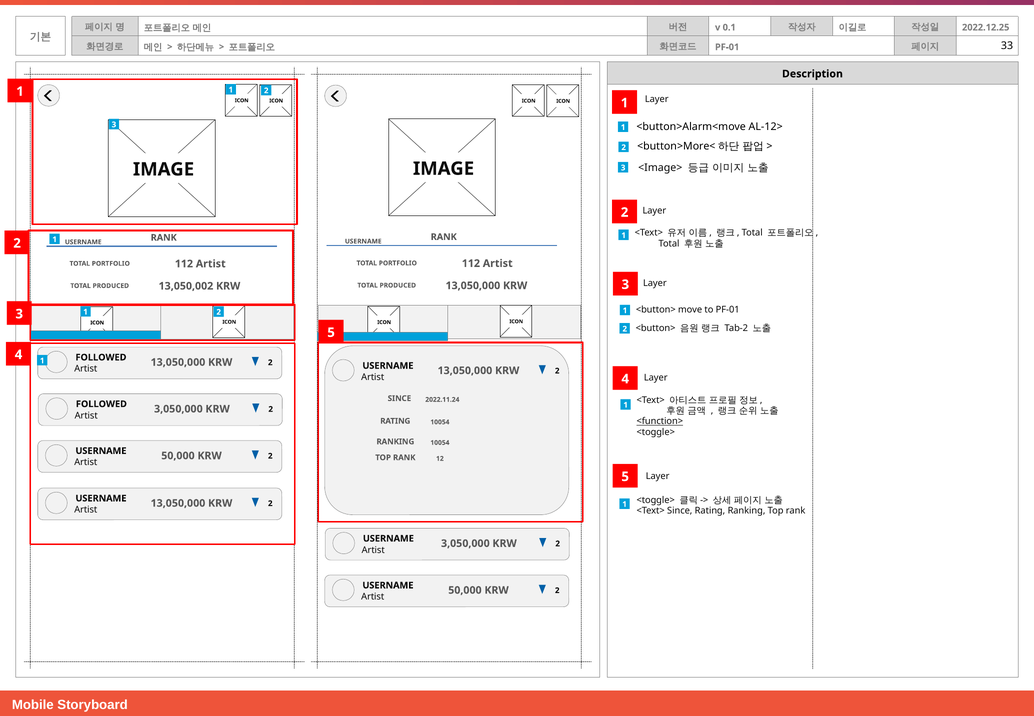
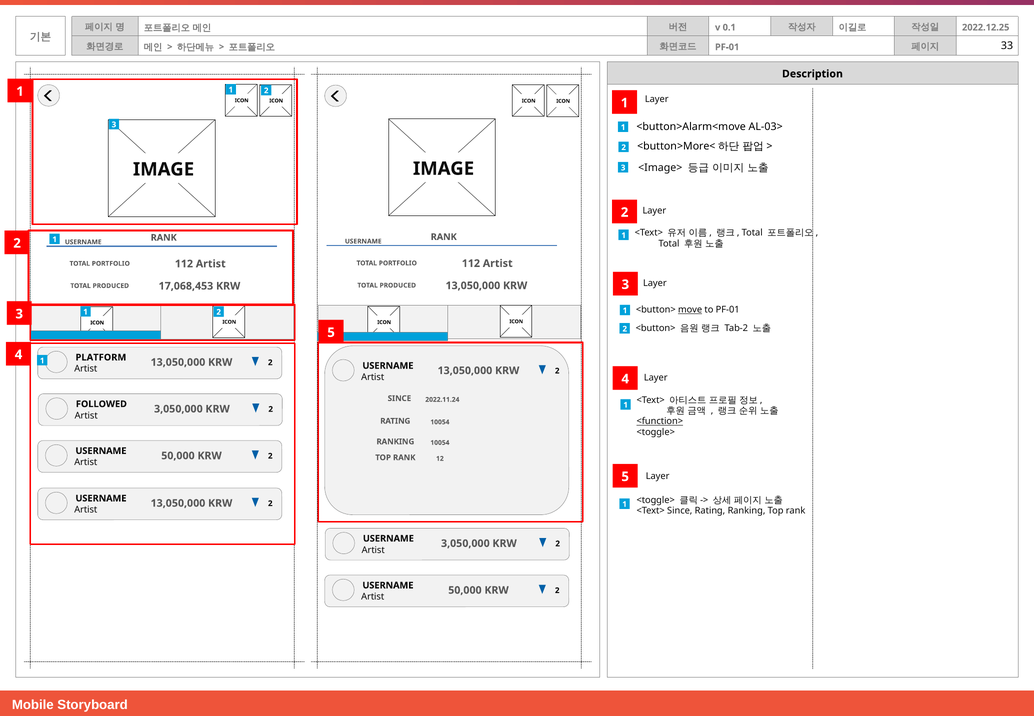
AL-12>: AL-12> -> AL-03>
13,050,002: 13,050,002 -> 17,068,453
move underline: none -> present
FOLLOWED at (101, 357): FOLLOWED -> PLATFORM
